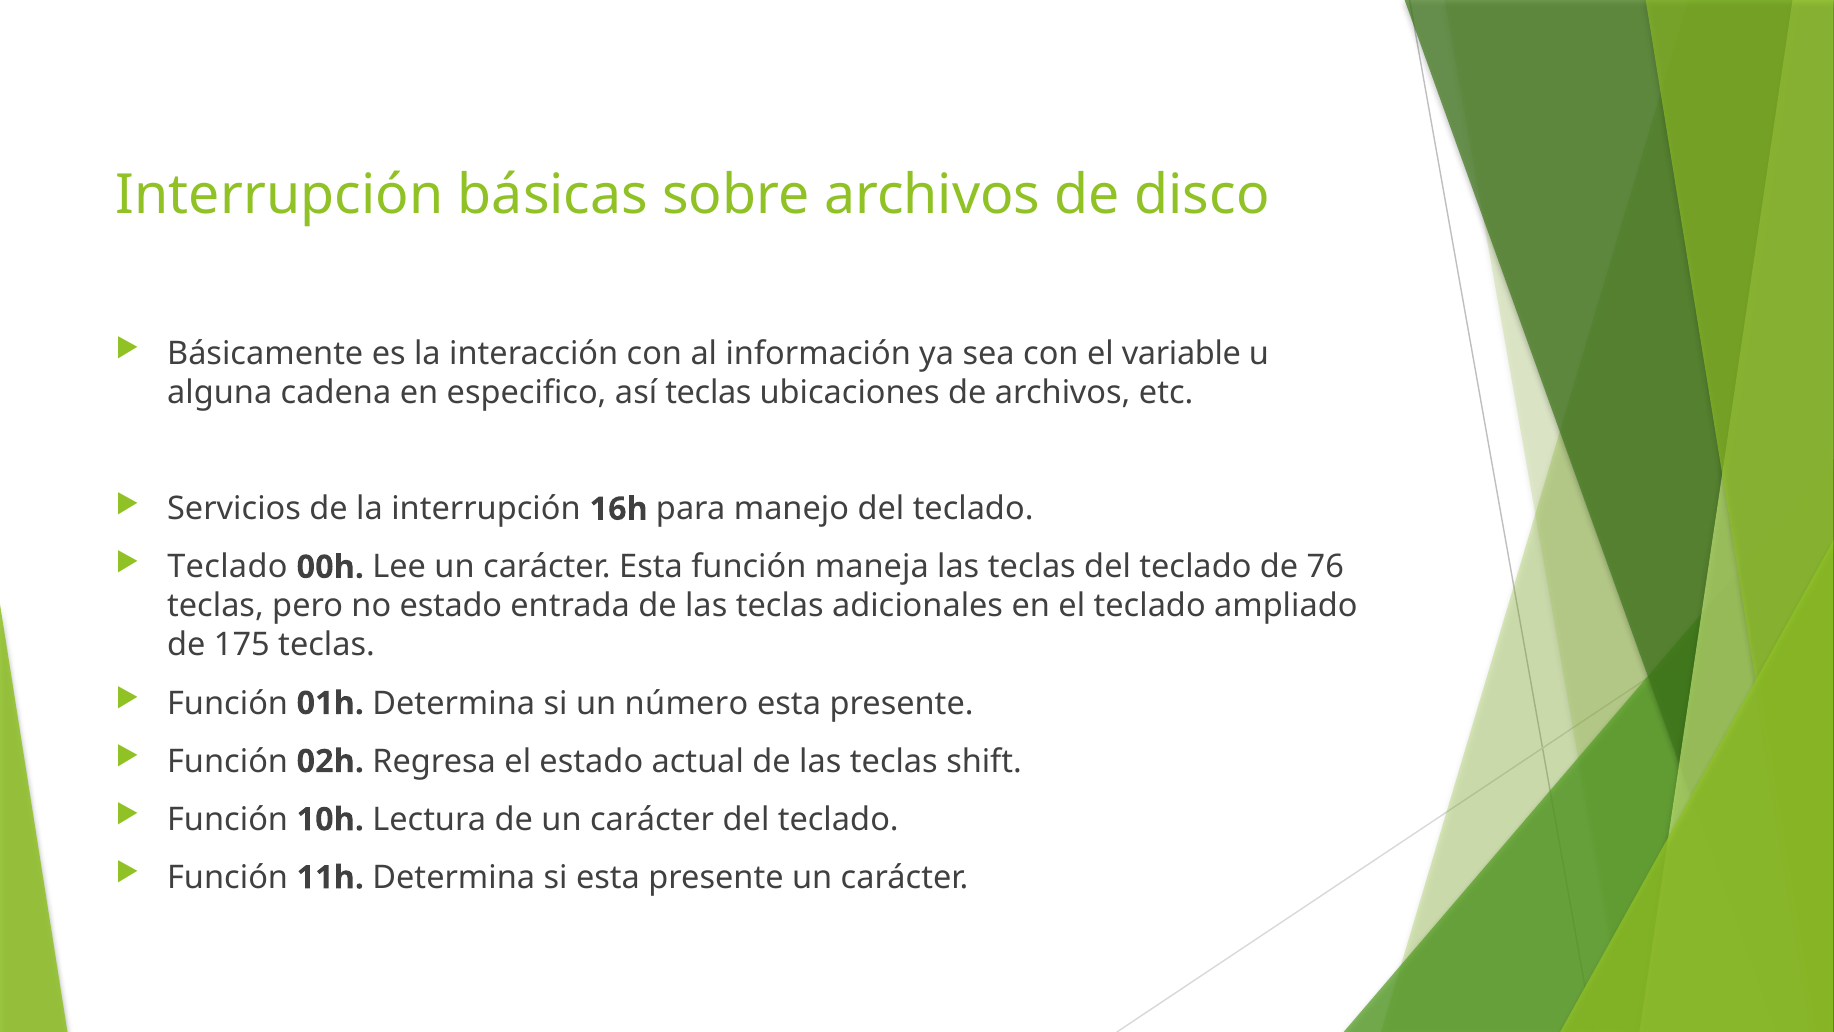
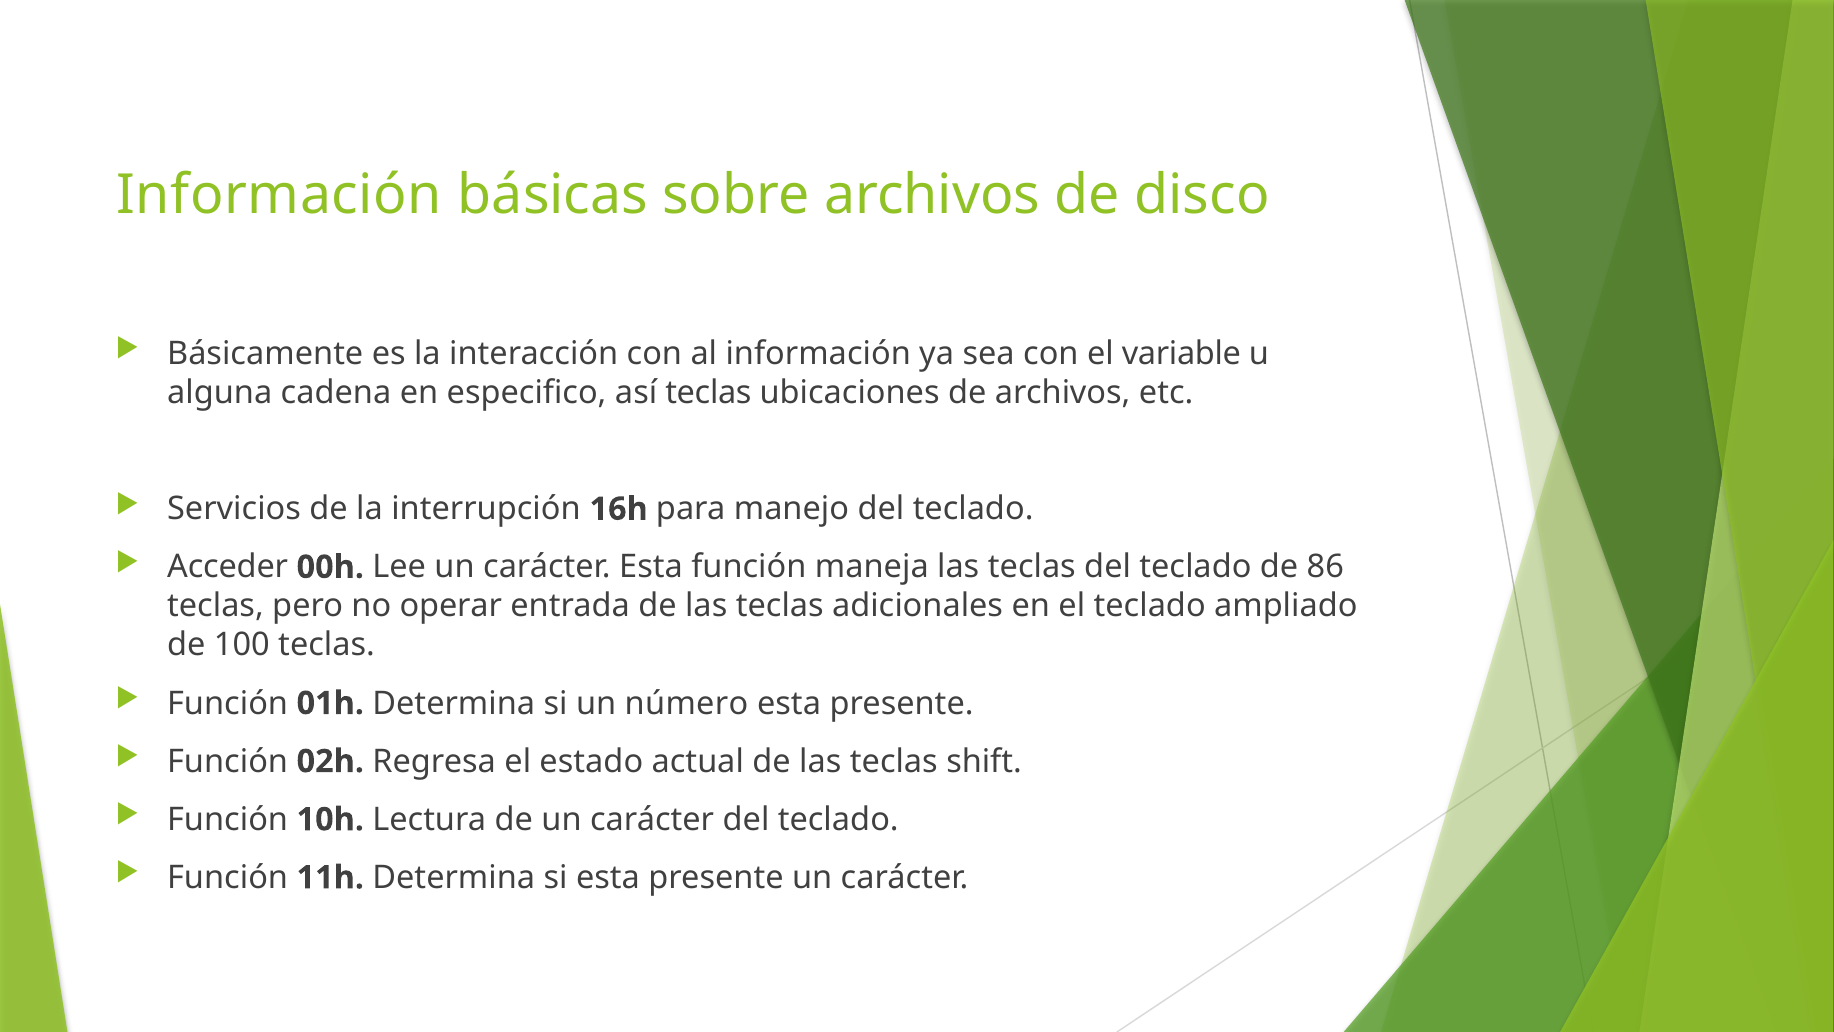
Interrupción at (280, 196): Interrupción -> Información
Teclado at (227, 567): Teclado -> Acceder
76: 76 -> 86
no estado: estado -> operar
175: 175 -> 100
